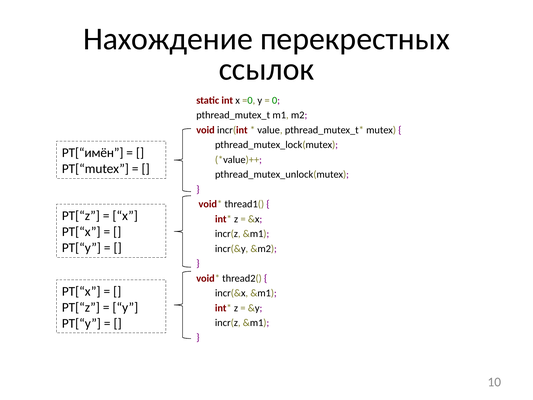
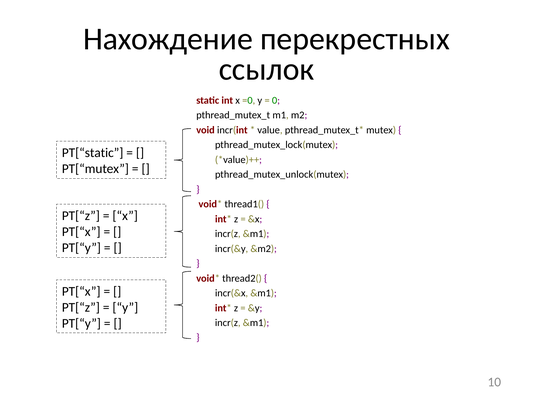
PT[“имён: PT[“имён -> PT[“static
